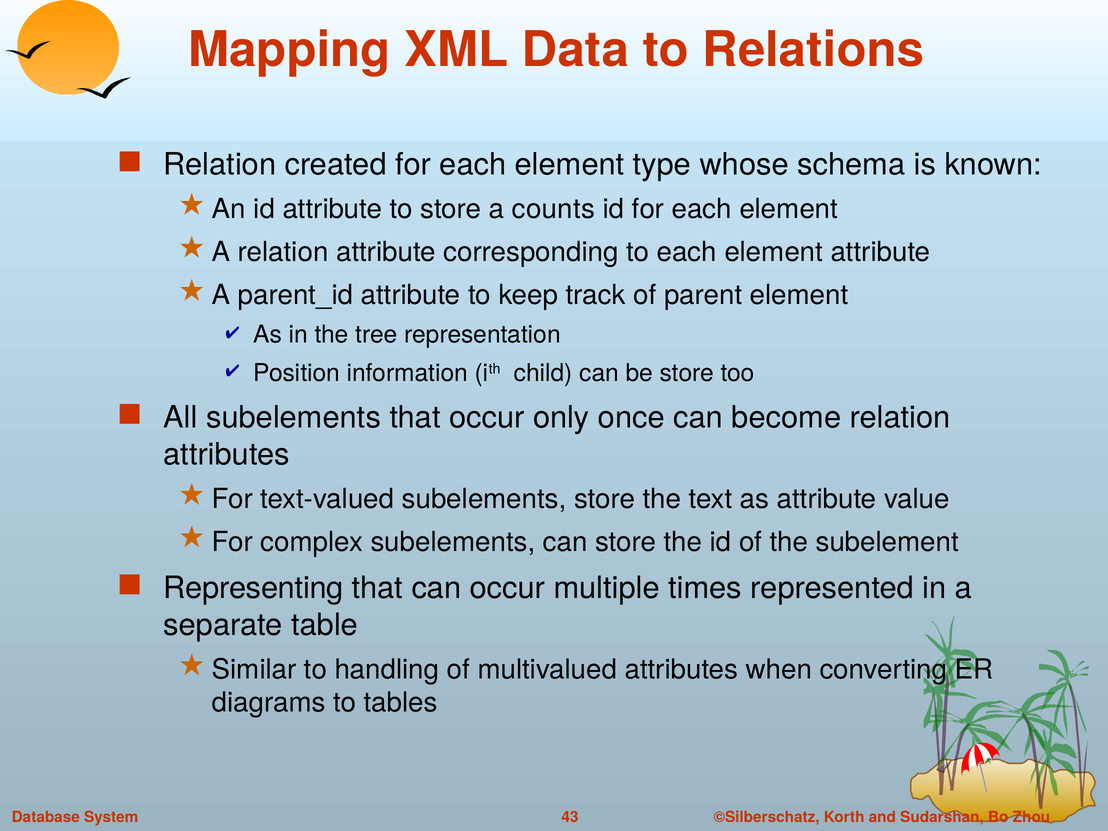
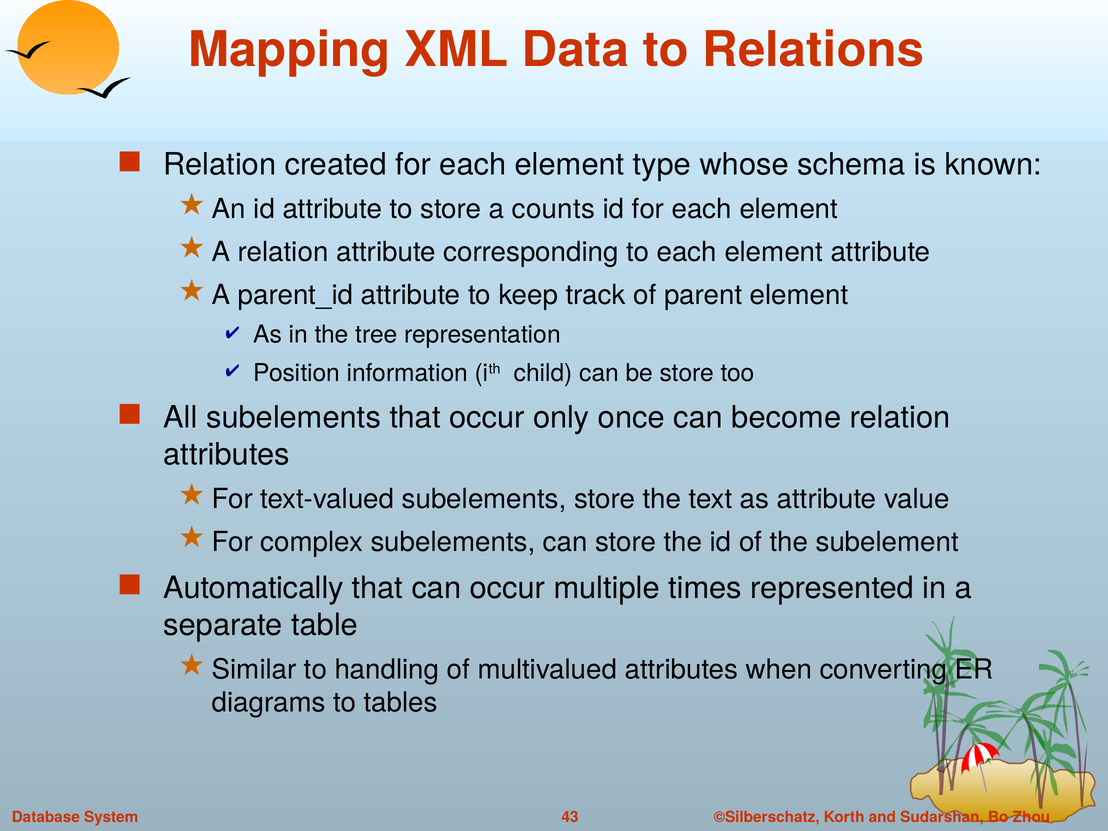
Representing: Representing -> Automatically
